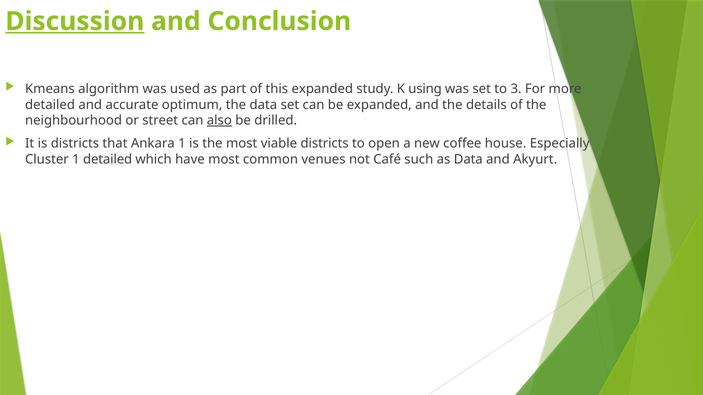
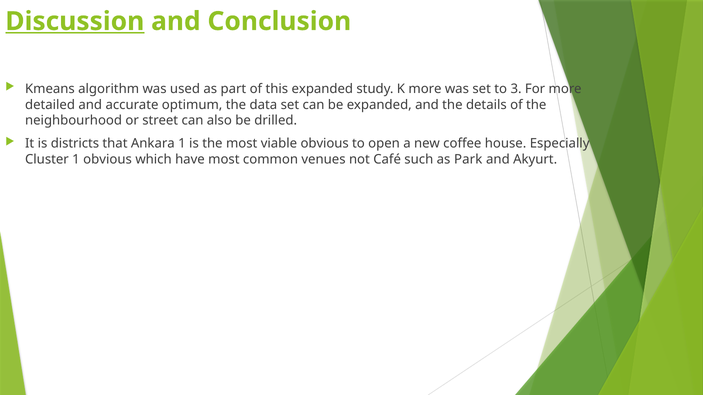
K using: using -> more
also underline: present -> none
viable districts: districts -> obvious
1 detailed: detailed -> obvious
as Data: Data -> Park
